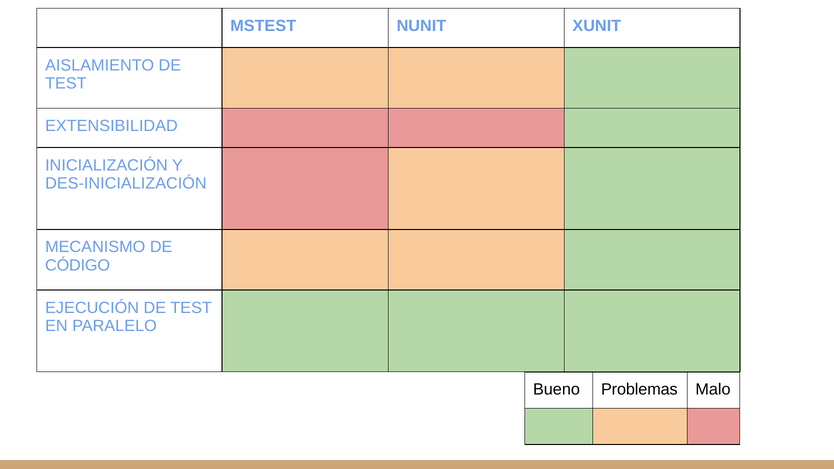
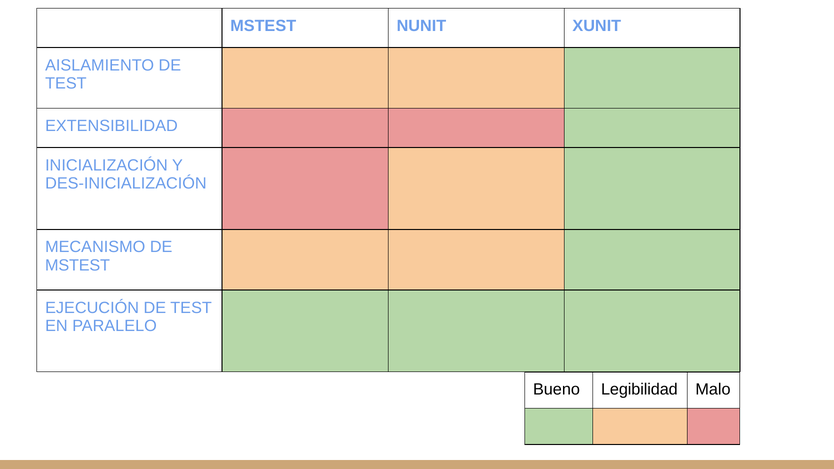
CÓDIGO at (78, 265): CÓDIGO -> MSTEST
Problemas: Problemas -> Legibilidad
